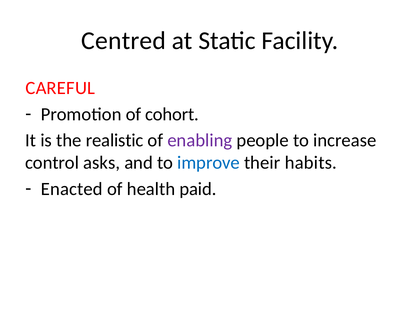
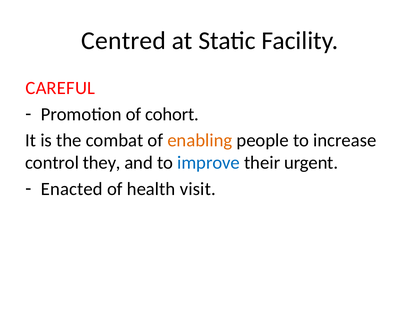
realistic: realistic -> combat
enabling colour: purple -> orange
asks: asks -> they
habits: habits -> urgent
paid: paid -> visit
